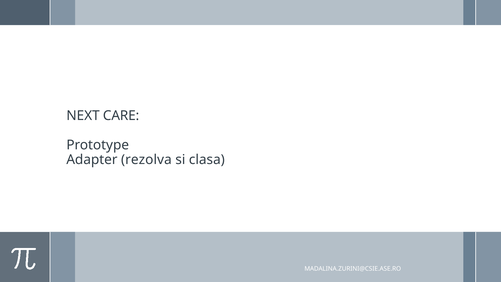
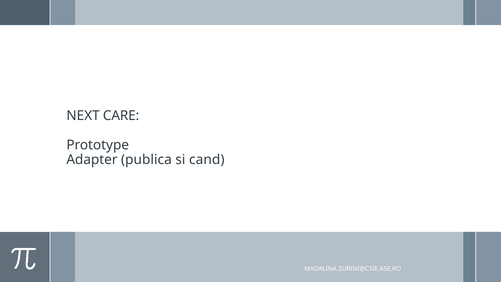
rezolva: rezolva -> publica
clasa: clasa -> cand
